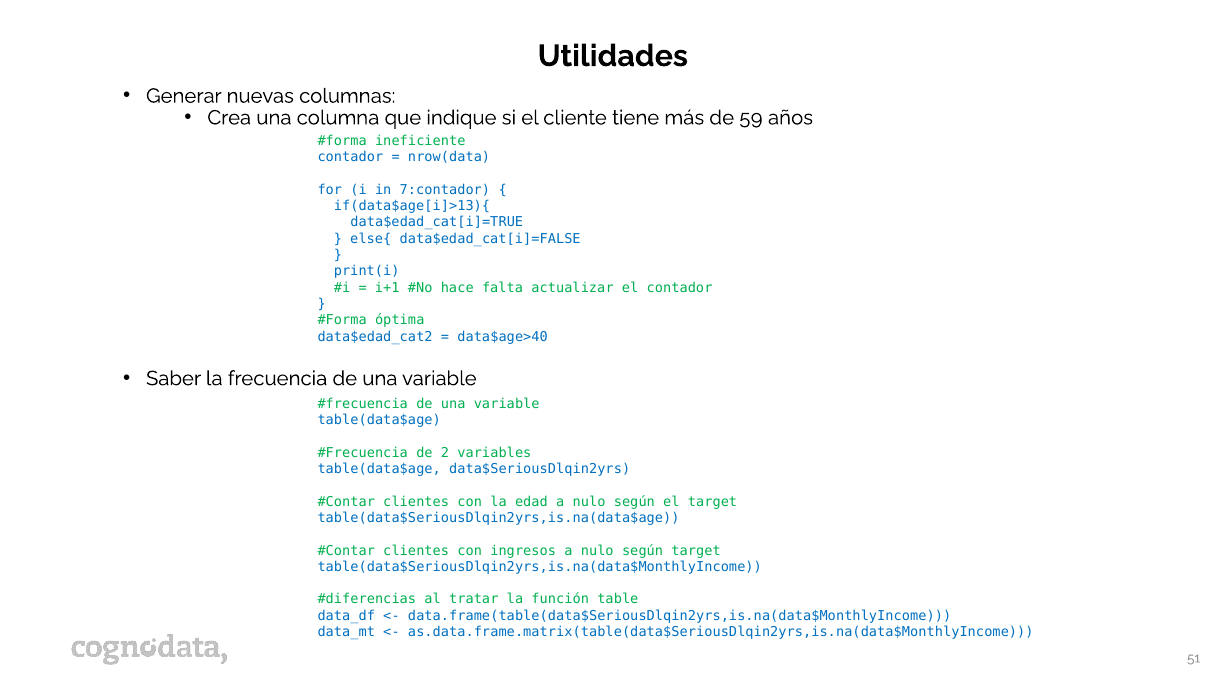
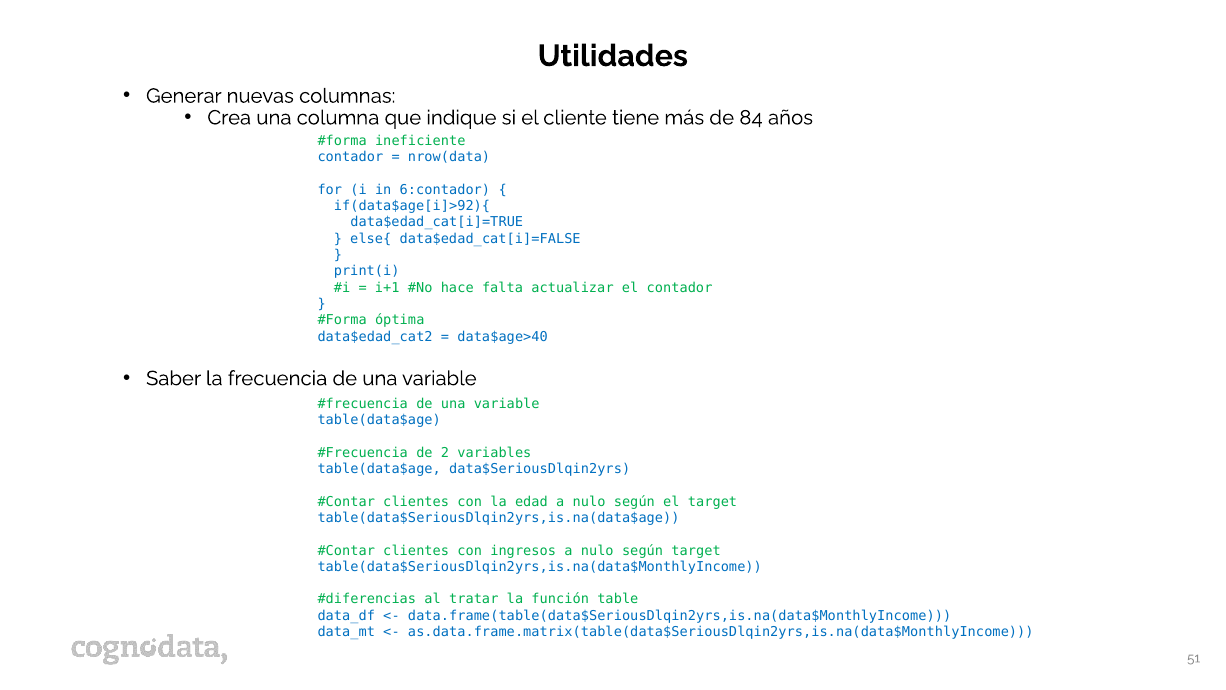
59: 59 -> 84
7:contador: 7:contador -> 6:contador
if(data$age[i]>13){: if(data$age[i]>13){ -> if(data$age[i]>92){
